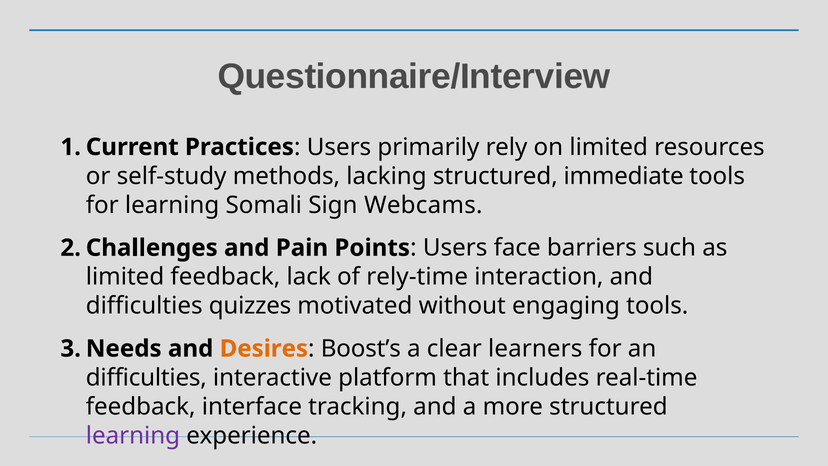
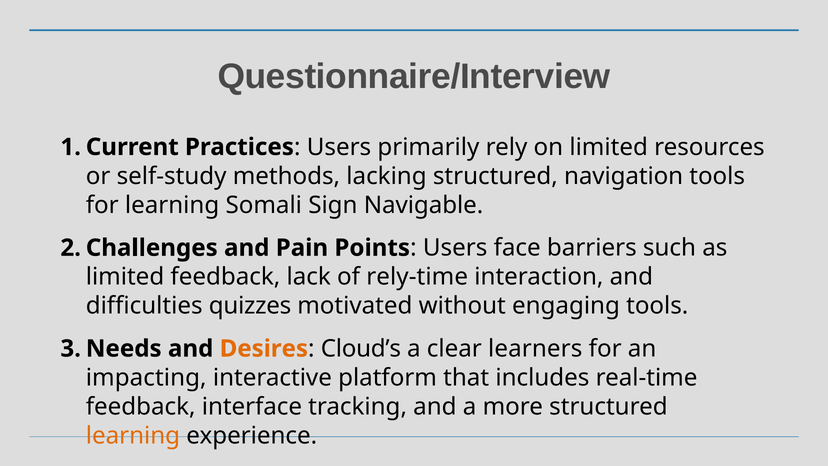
immediate: immediate -> navigation
Webcams: Webcams -> Navigable
Boost’s: Boost’s -> Cloud’s
difficulties at (146, 377): difficulties -> impacting
learning at (133, 435) colour: purple -> orange
